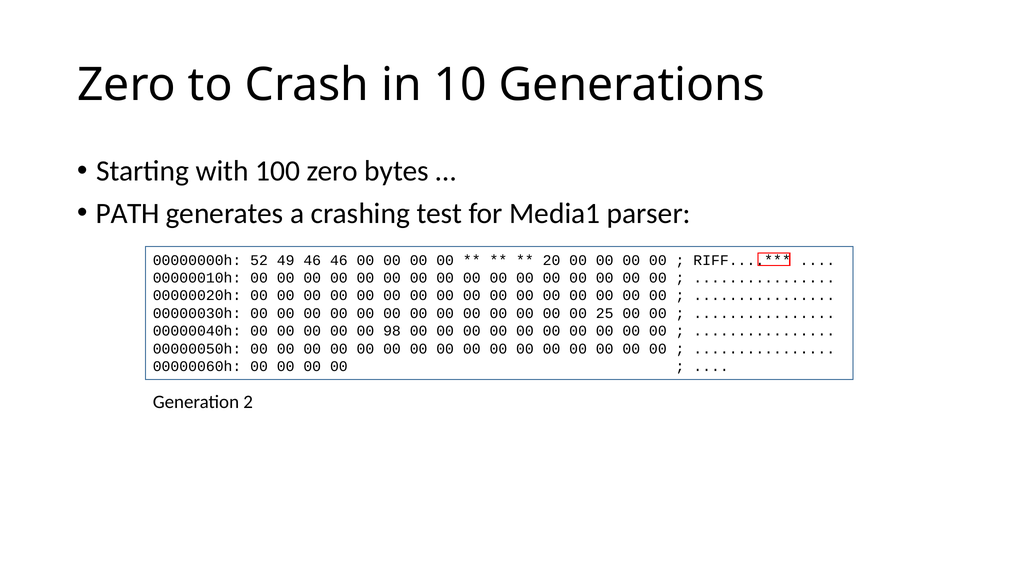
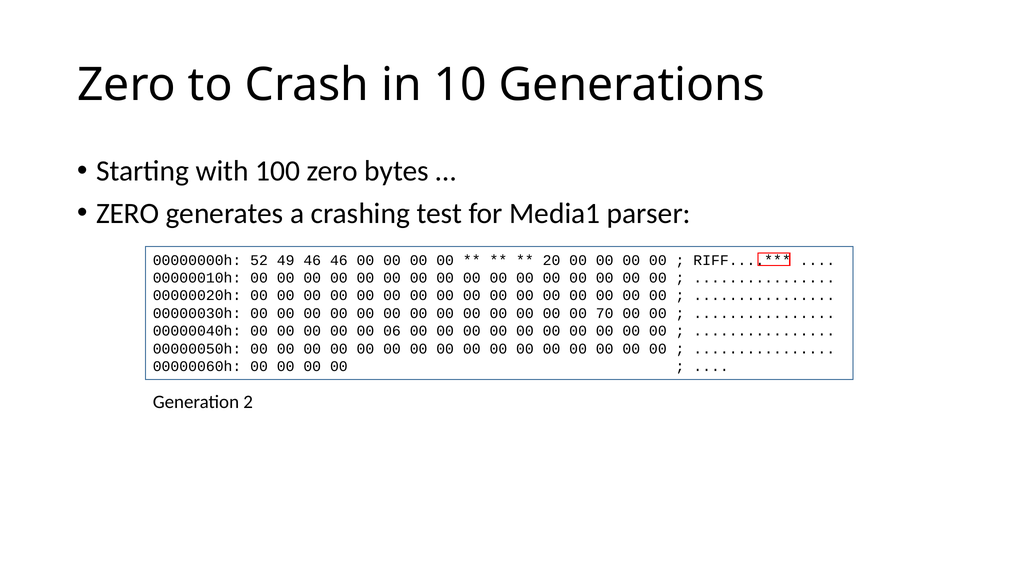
PATH at (128, 213): PATH -> ZERO
25: 25 -> 70
98: 98 -> 06
